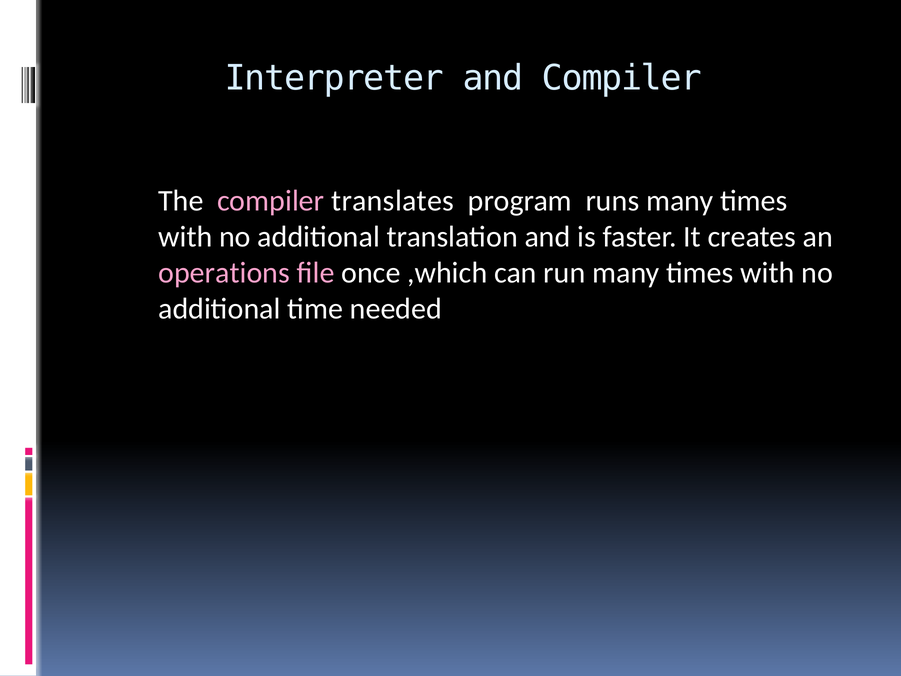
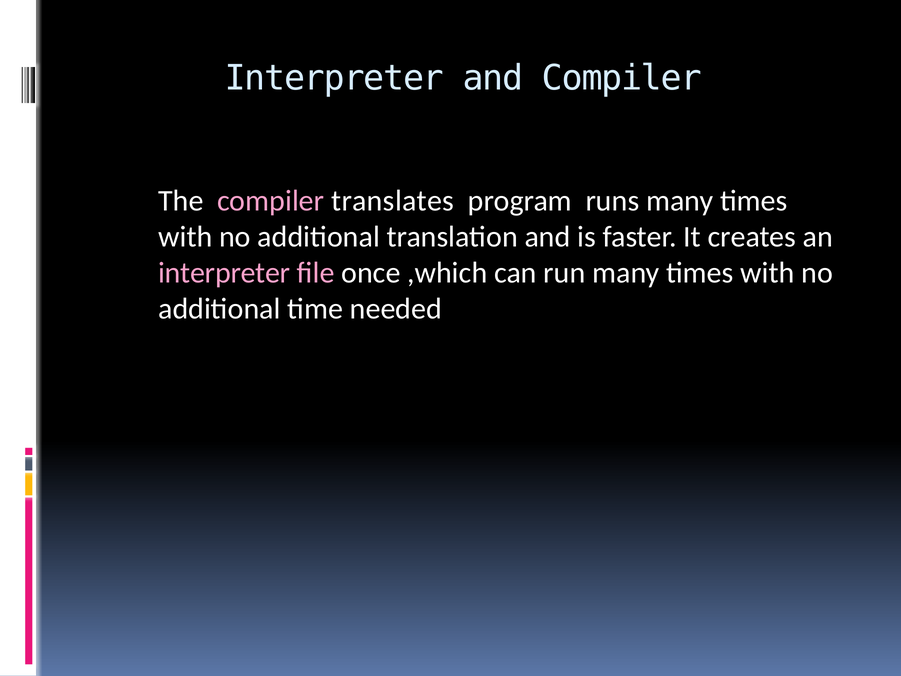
operations at (224, 273): operations -> interpreter
